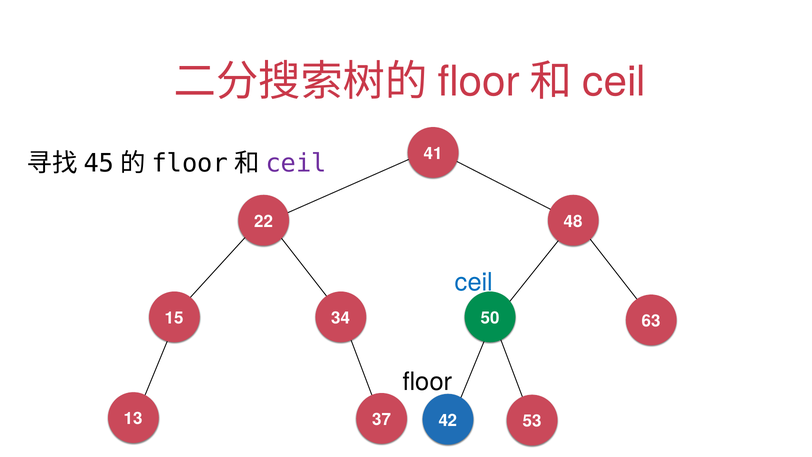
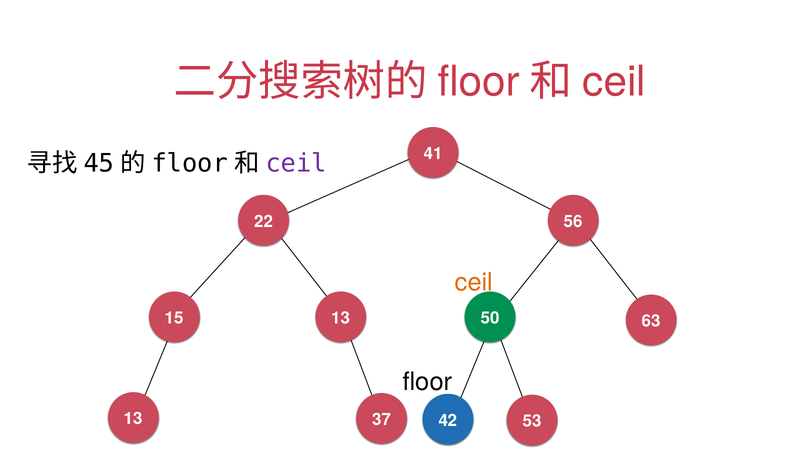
48: 48 -> 56
ceil at (474, 282) colour: blue -> orange
15 34: 34 -> 13
